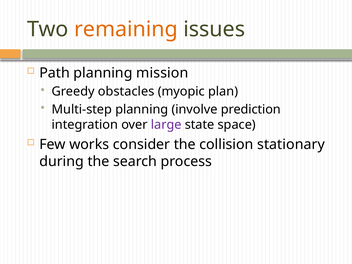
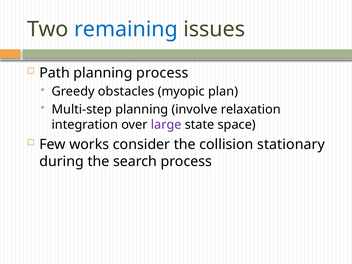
remaining colour: orange -> blue
planning mission: mission -> process
prediction: prediction -> relaxation
